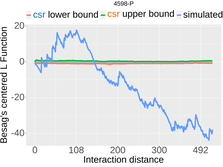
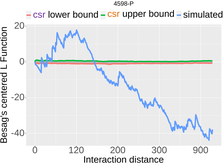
csr at (39, 15) colour: blue -> purple
108: 108 -> 120
492: 492 -> 900
